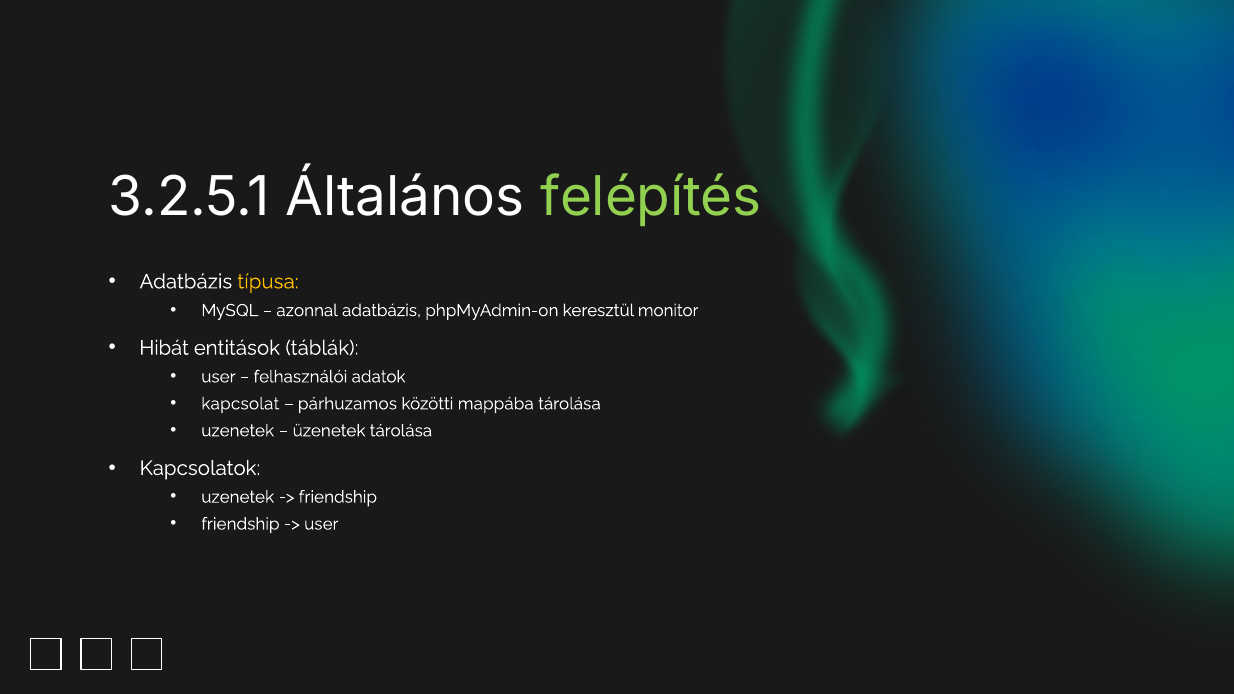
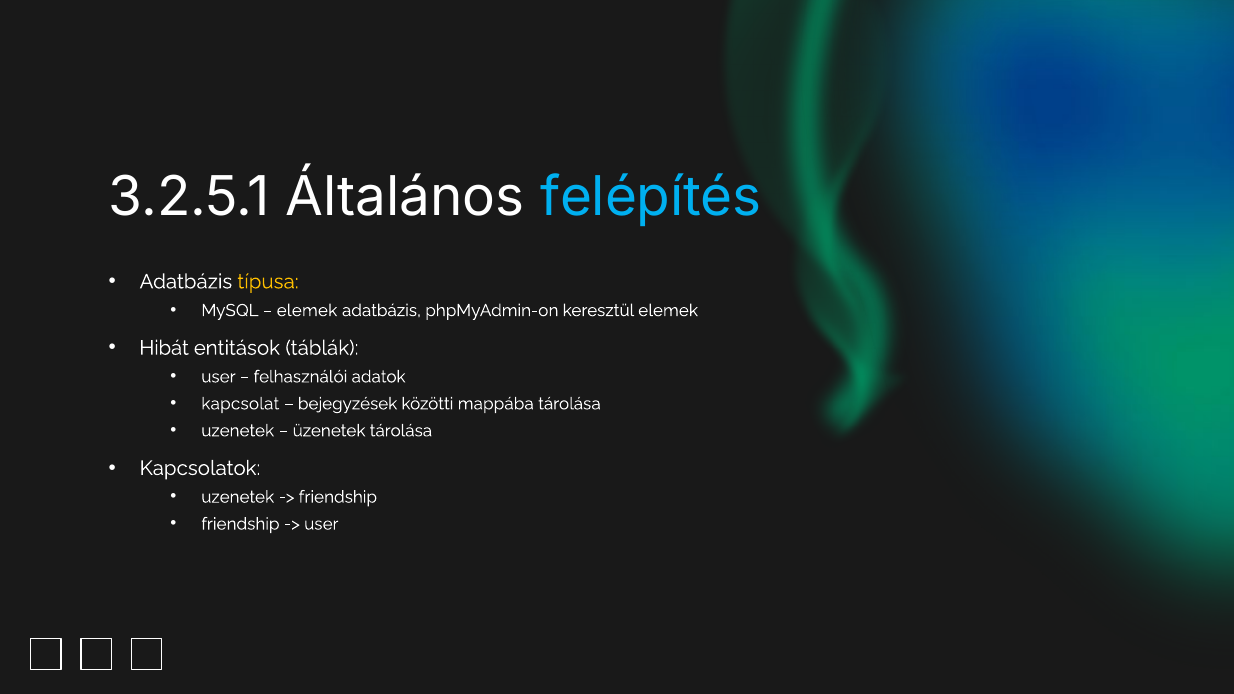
felépítés colour: light green -> light blue
azonnal at (307, 311): azonnal -> elemek
keresztül monitor: monitor -> elemek
párhuzamos: párhuzamos -> bejegyzések
